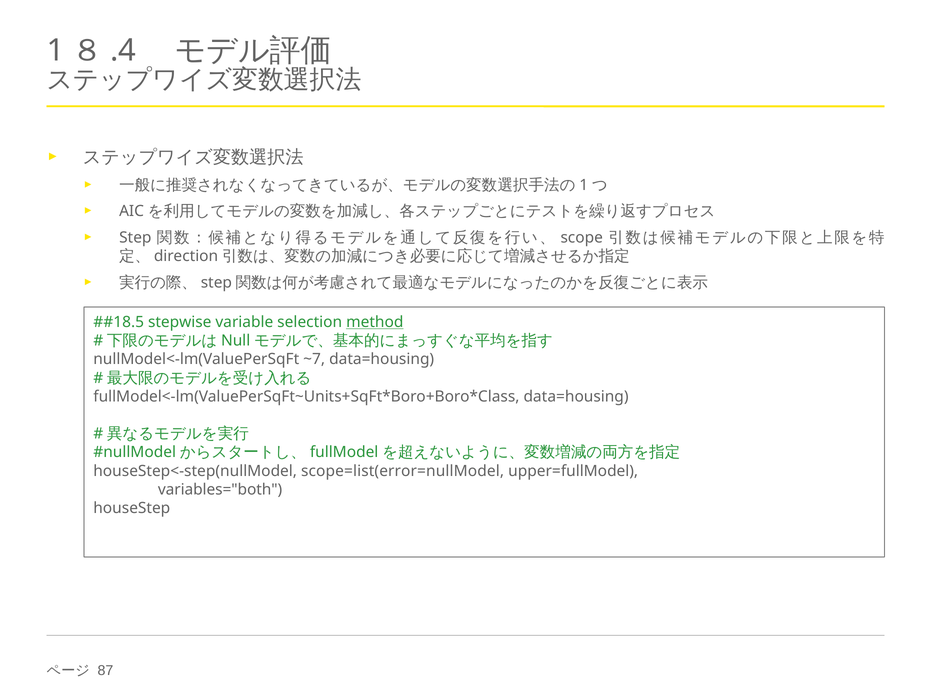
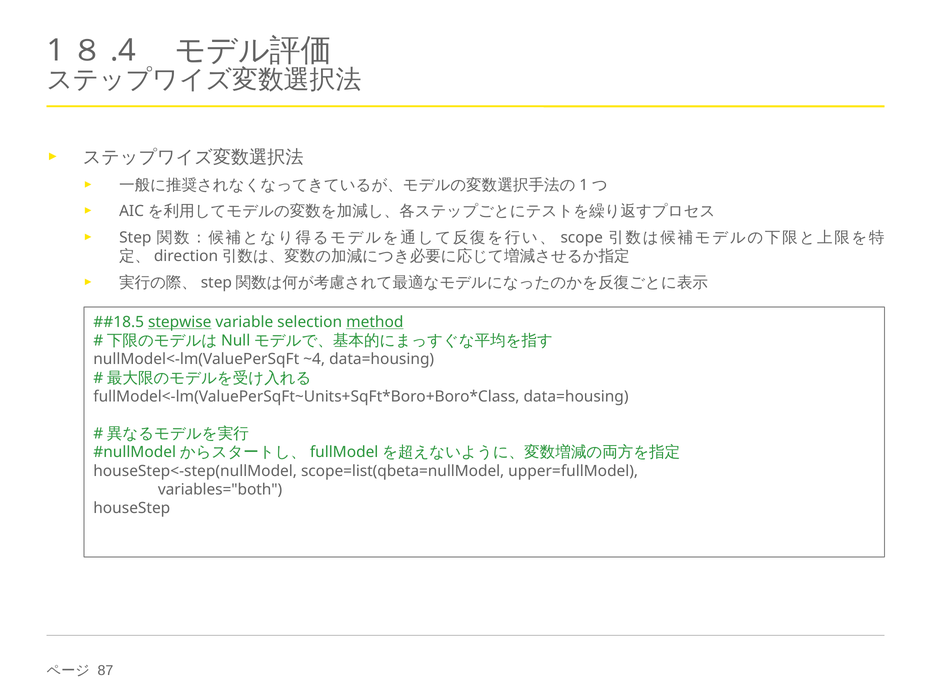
stepwise underline: none -> present
~7: ~7 -> ~4
scope=list(error=nullModel: scope=list(error=nullModel -> scope=list(qbeta=nullModel
